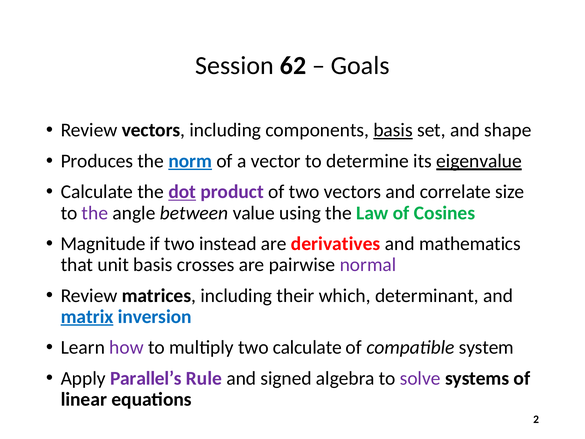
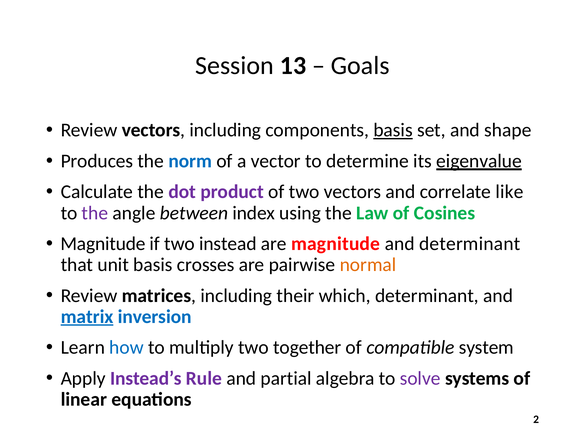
62: 62 -> 13
norm underline: present -> none
dot underline: present -> none
size: size -> like
value: value -> index
are derivatives: derivatives -> magnitude
and mathematics: mathematics -> determinant
normal colour: purple -> orange
how colour: purple -> blue
two calculate: calculate -> together
Parallel’s: Parallel’s -> Instead’s
signed: signed -> partial
